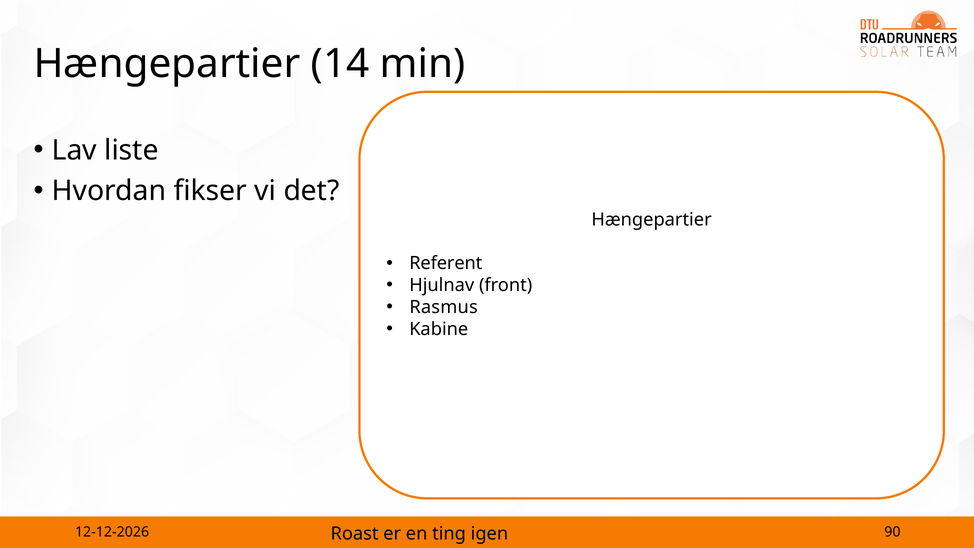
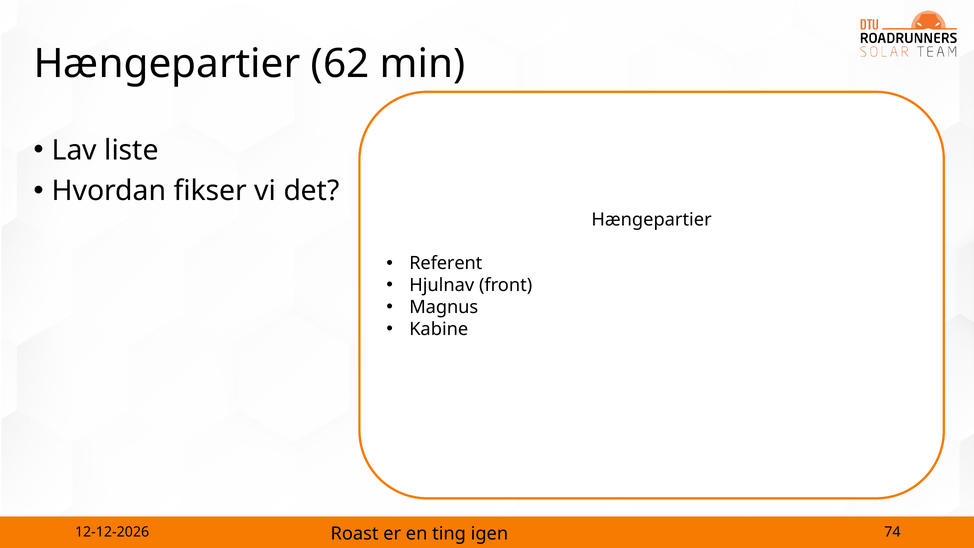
14: 14 -> 62
Rasmus: Rasmus -> Magnus
90: 90 -> 74
